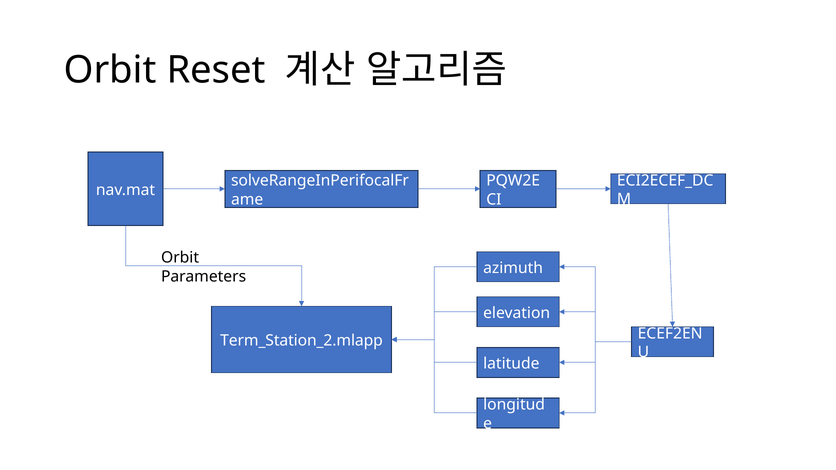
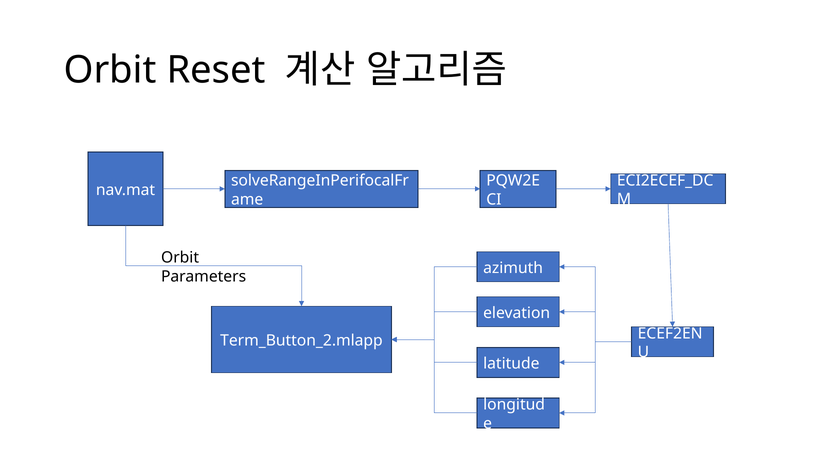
Term_Station_2.mlapp: Term_Station_2.mlapp -> Term_Button_2.mlapp
